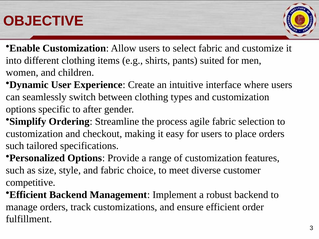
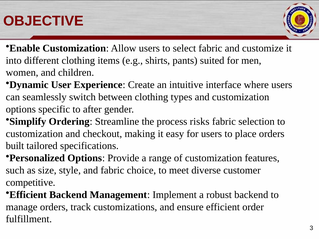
agile: agile -> risks
such at (15, 146): such -> built
